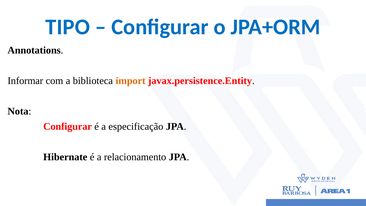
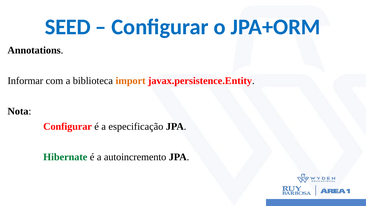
TIPO: TIPO -> SEED
Hibernate colour: black -> green
relacionamento: relacionamento -> autoincremento
